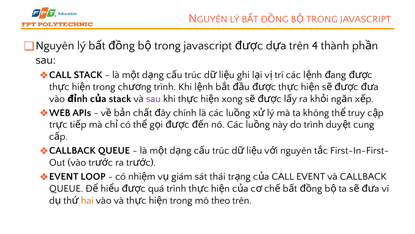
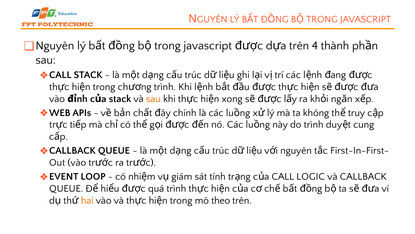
sau at (153, 99) colour: purple -> orange
thái: thái -> tính
EVENT: EVENT -> LOGIC
